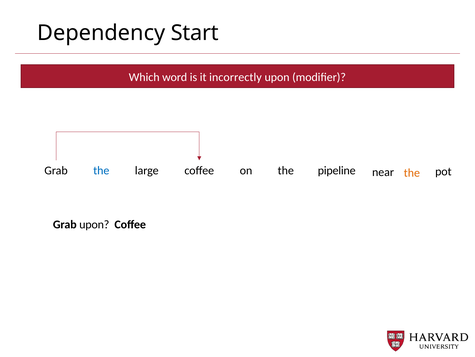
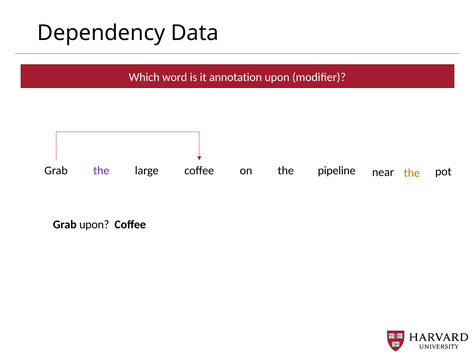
Start: Start -> Data
incorrectly: incorrectly -> annotation
the at (101, 170) colour: blue -> purple
